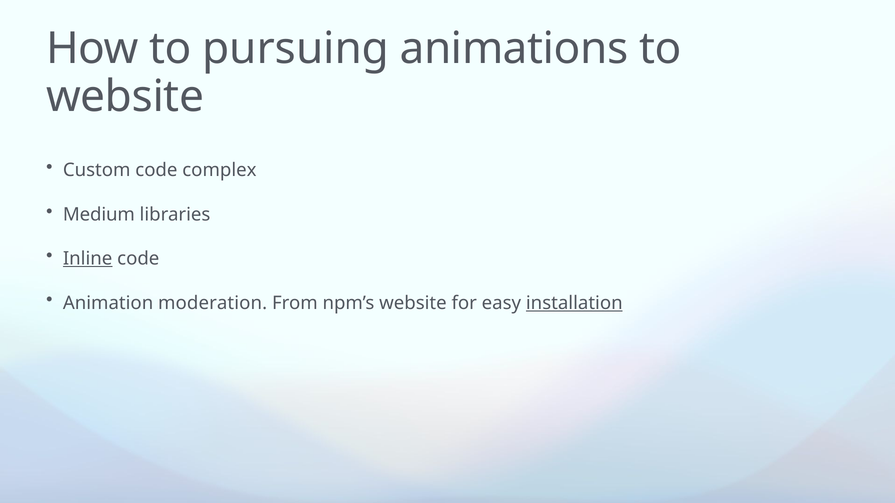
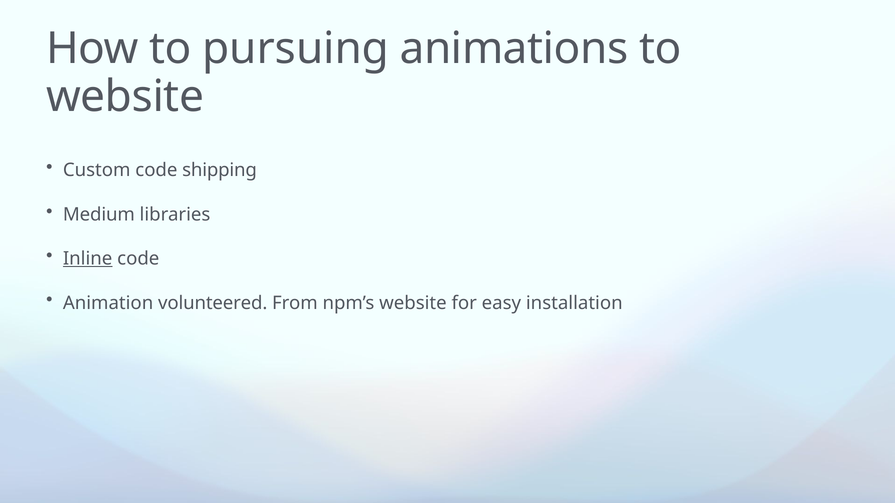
complex: complex -> shipping
moderation: moderation -> volunteered
installation underline: present -> none
